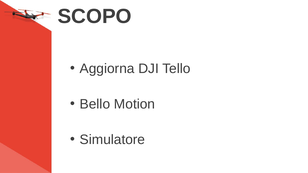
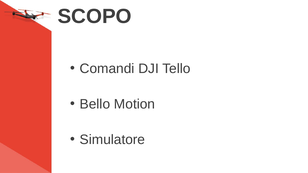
Aggiorna: Aggiorna -> Comandi
